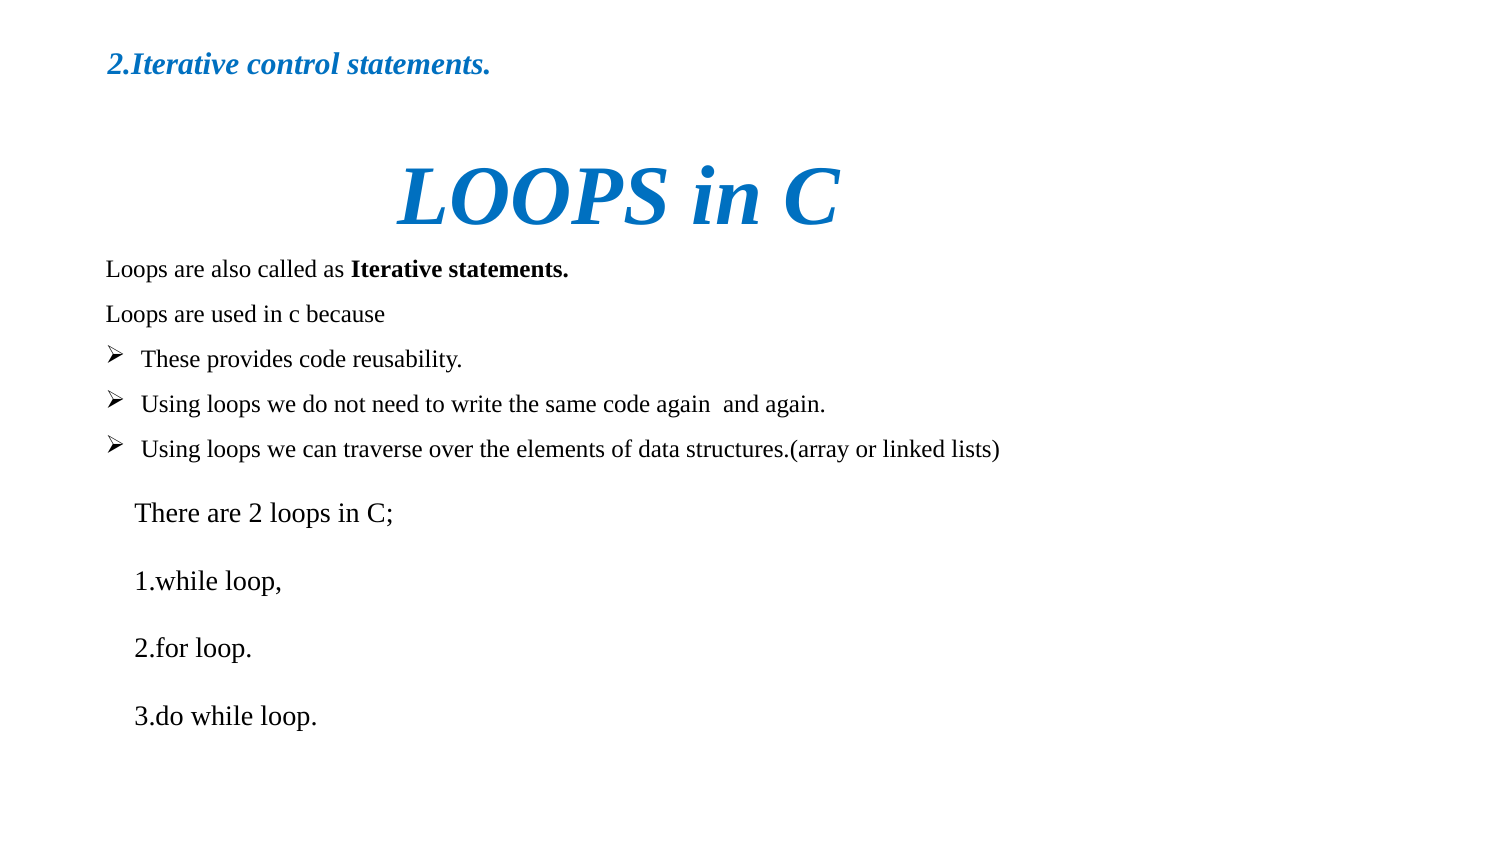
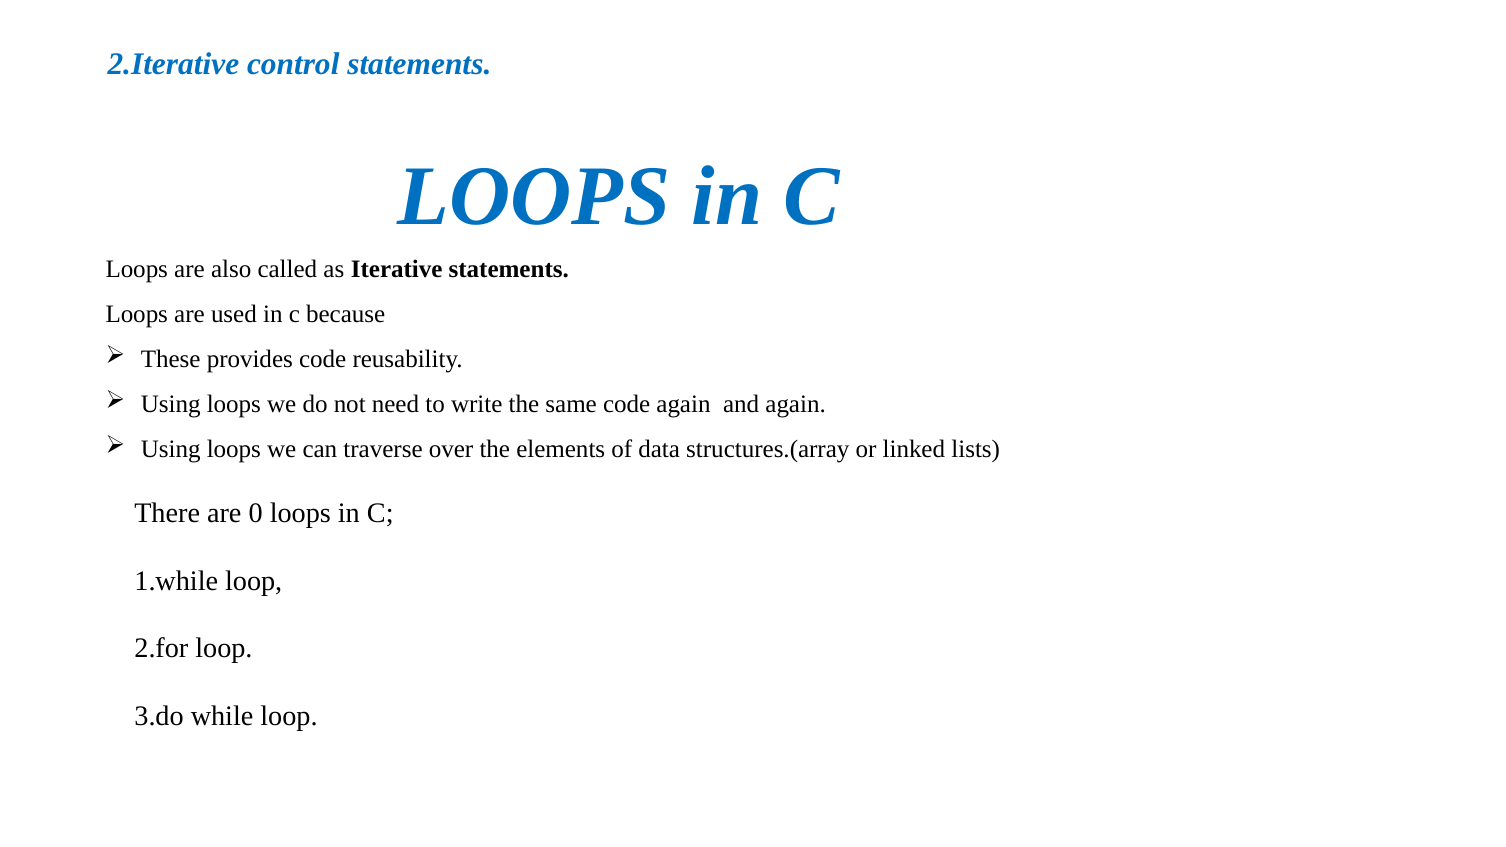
2: 2 -> 0
